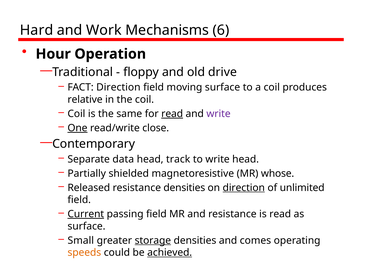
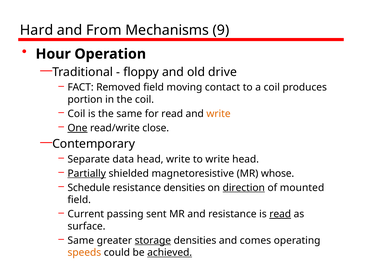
Work: Work -> From
6: 6 -> 9
FACT Direction: Direction -> Removed
moving surface: surface -> contact
relative: relative -> portion
read at (172, 114) underline: present -> none
write at (219, 114) colour: purple -> orange
head track: track -> write
Partially underline: none -> present
Released: Released -> Schedule
unlimited: unlimited -> mounted
Current underline: present -> none
passing field: field -> sent
read at (280, 214) underline: none -> present
Small at (81, 240): Small -> Same
